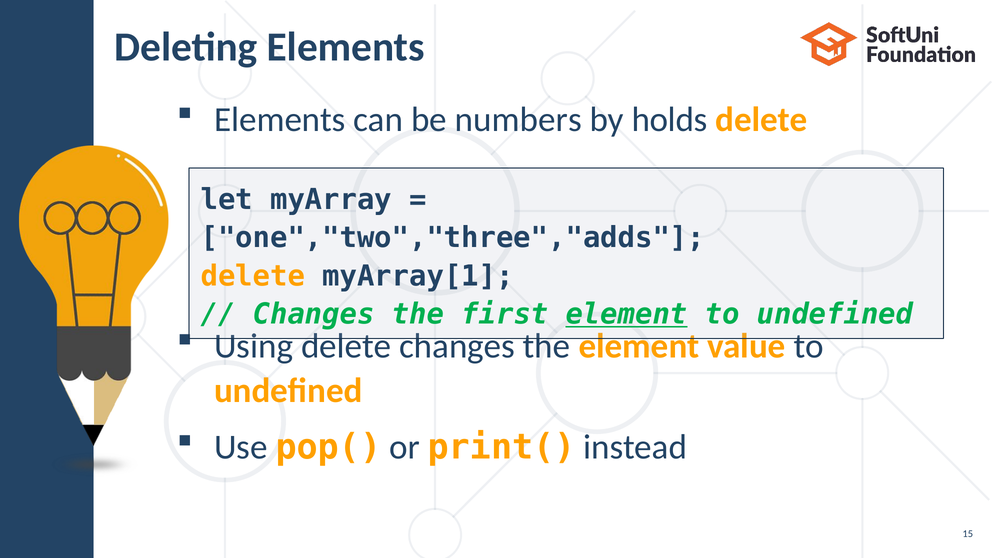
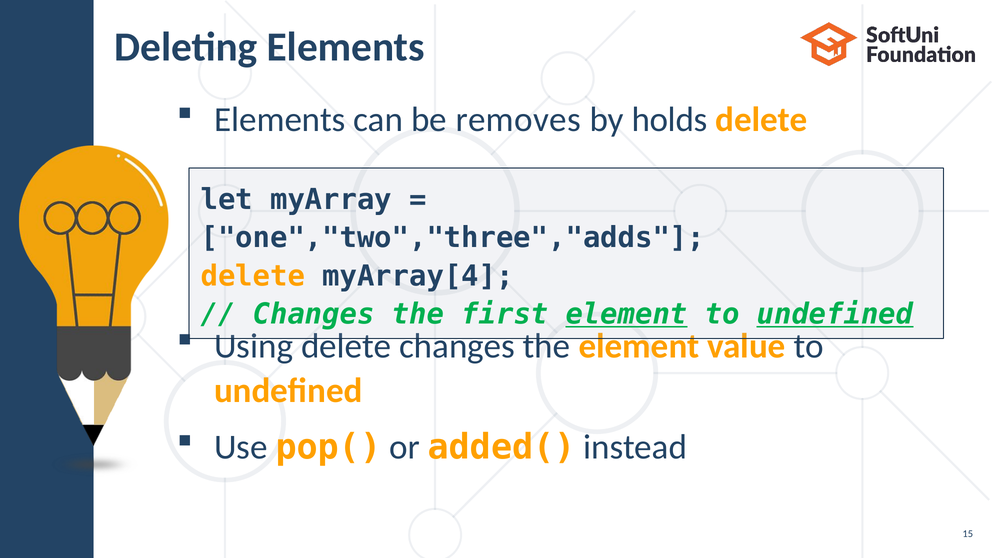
numbers: numbers -> removes
myArray[1: myArray[1 -> myArray[4
undefined at (835, 314) underline: none -> present
print(: print( -> added(
